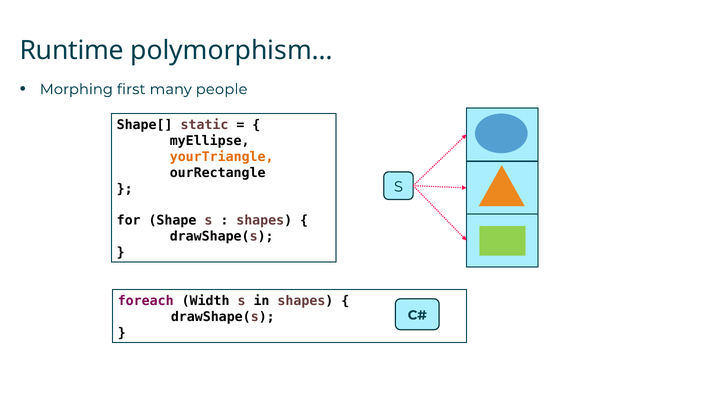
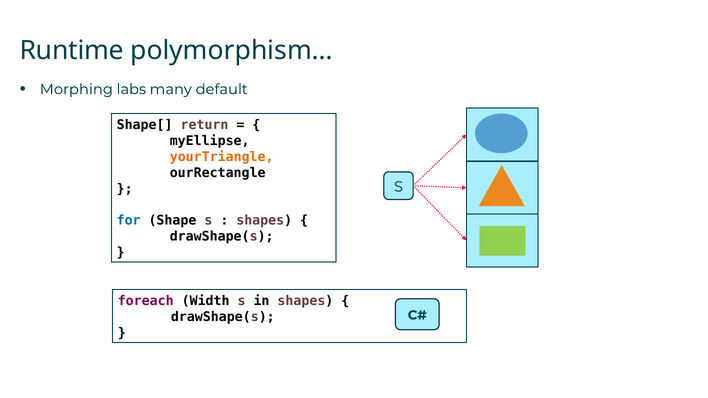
first: first -> labs
people: people -> default
static: static -> return
for colour: black -> blue
